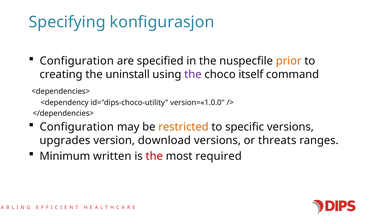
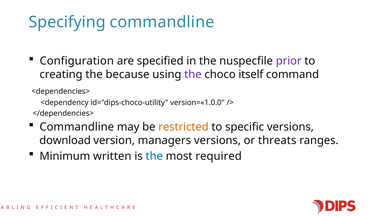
Specifying konfigurasjon: konfigurasjon -> commandline
prior colour: orange -> purple
uninstall: uninstall -> because
Configuration at (77, 127): Configuration -> Commandline
upgrades: upgrades -> download
download: download -> managers
the at (154, 156) colour: red -> blue
